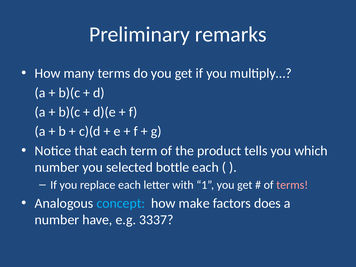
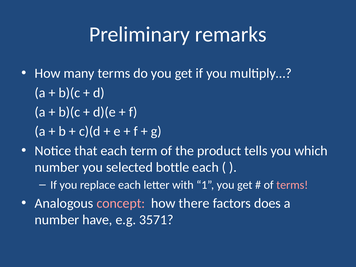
concept colour: light blue -> pink
make: make -> there
3337: 3337 -> 3571
